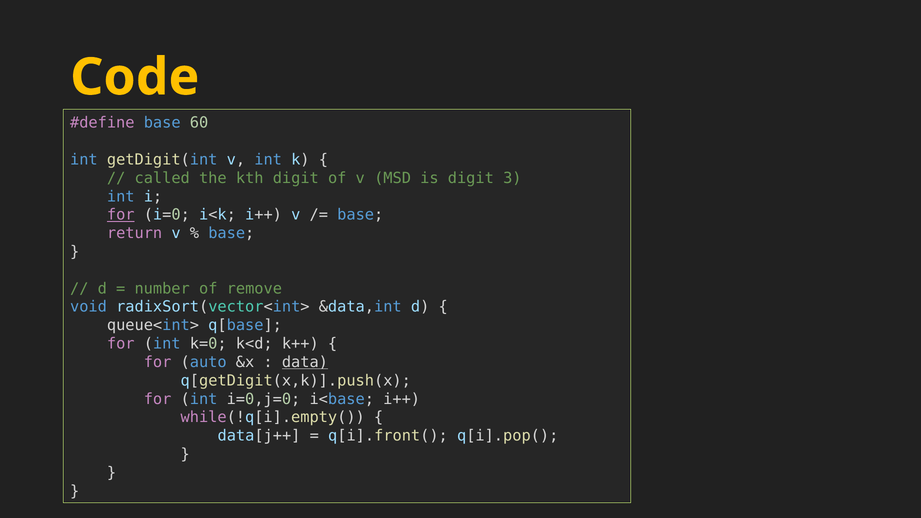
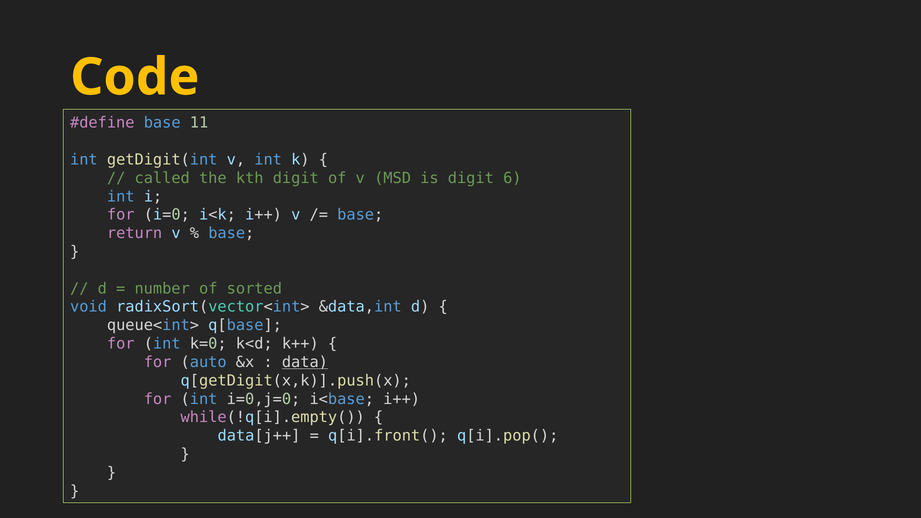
60: 60 -> 11
3: 3 -> 6
for at (121, 215) underline: present -> none
remove: remove -> sorted
